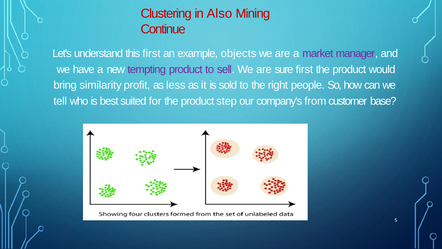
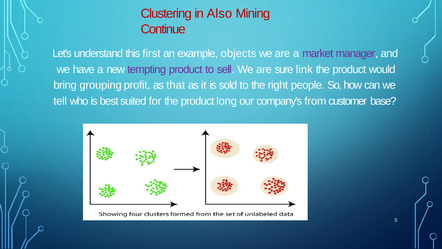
sure first: first -> link
similarity: similarity -> grouping
less: less -> that
step: step -> long
